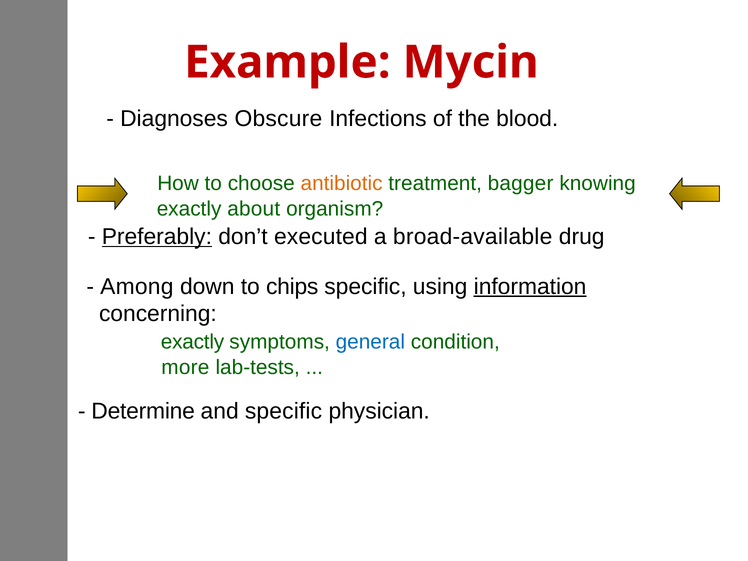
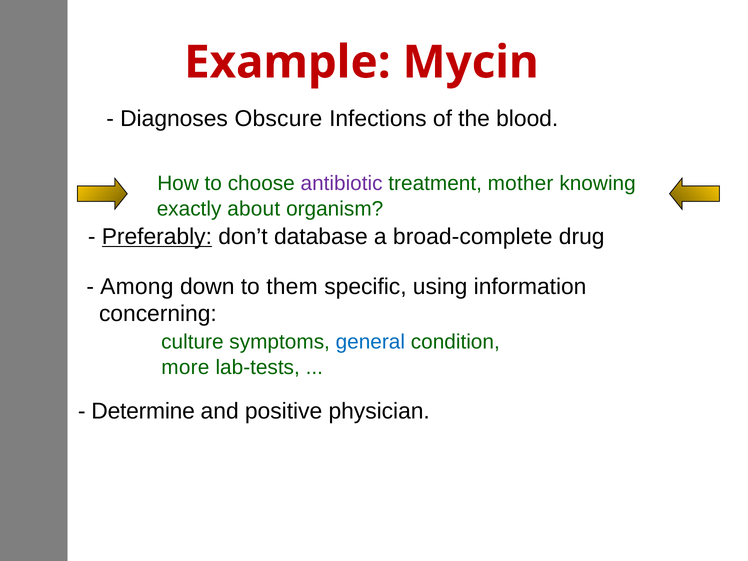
antibiotic colour: orange -> purple
bagger: bagger -> mother
executed: executed -> database
broad-available: broad-available -> broad-complete
chips: chips -> them
information underline: present -> none
exactly at (193, 342): exactly -> culture
and specific: specific -> positive
